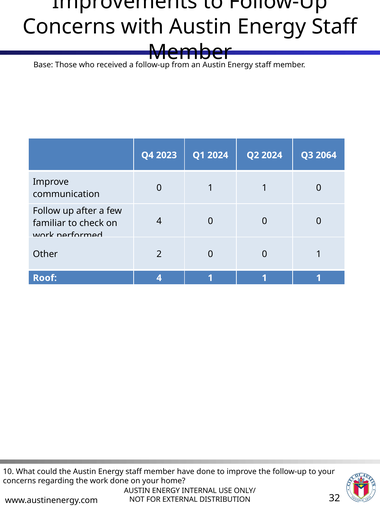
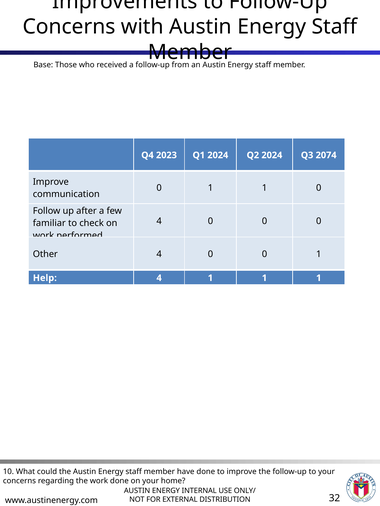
2064: 2064 -> 2074
Other 2: 2 -> 4
Roof: Roof -> Help
